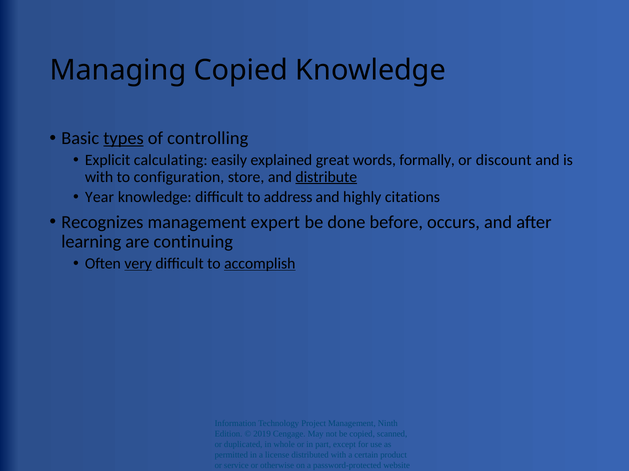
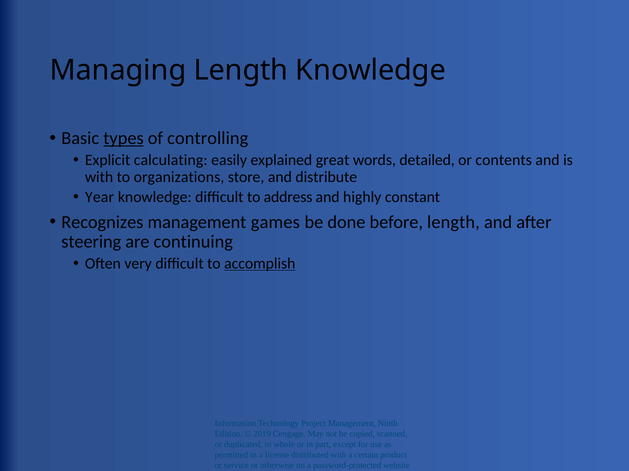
Managing Copied: Copied -> Length
formally: formally -> detailed
discount: discount -> contents
configuration: configuration -> organizations
distribute underline: present -> none
citations: citations -> constant
expert: expert -> games
before occurs: occurs -> length
learning: learning -> steering
very underline: present -> none
